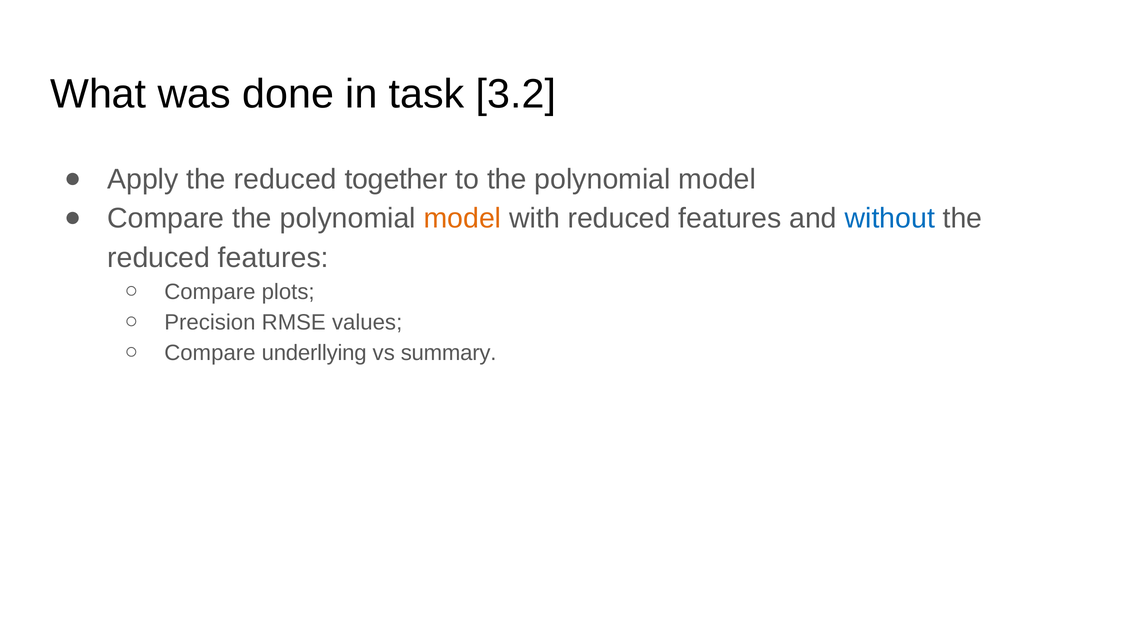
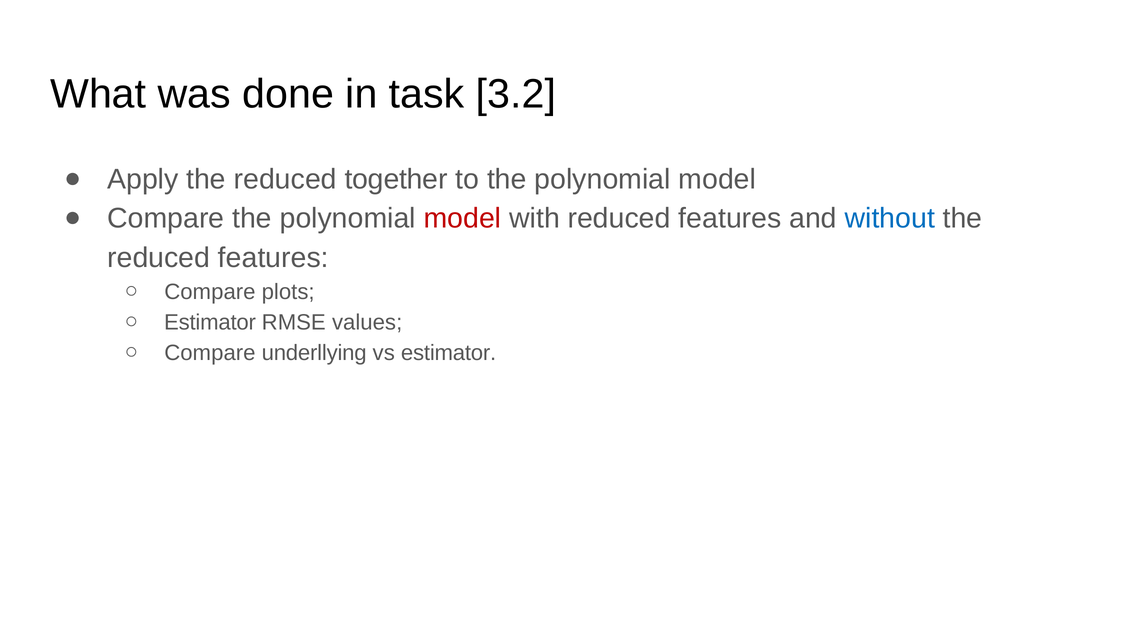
model at (462, 219) colour: orange -> red
Precision at (210, 322): Precision -> Estimator
vs summary: summary -> estimator
